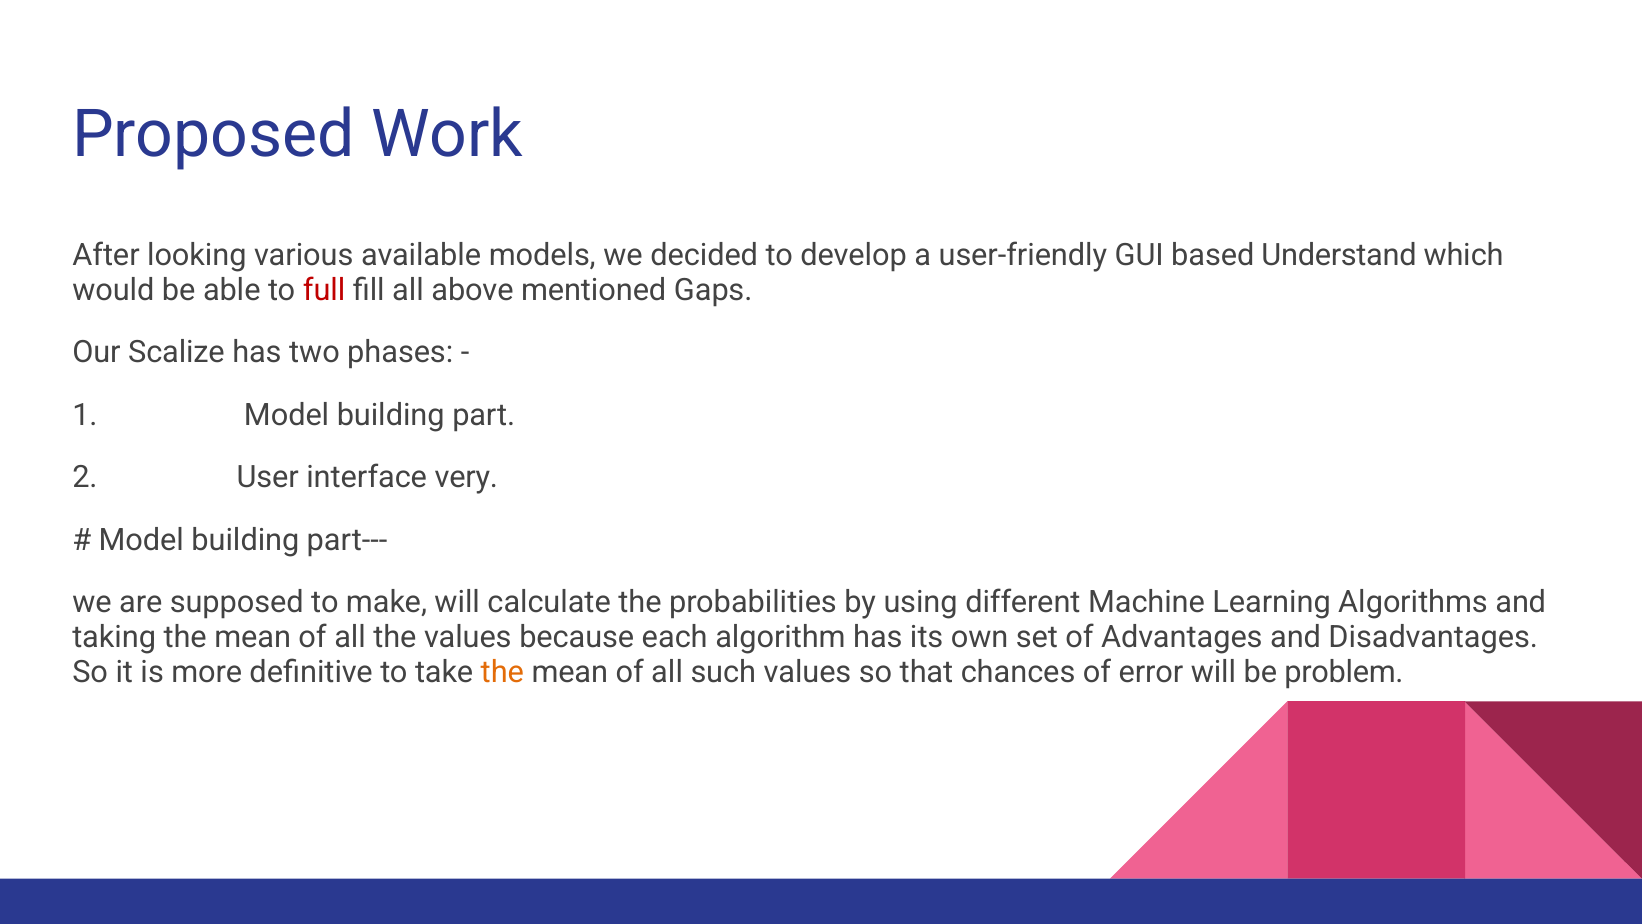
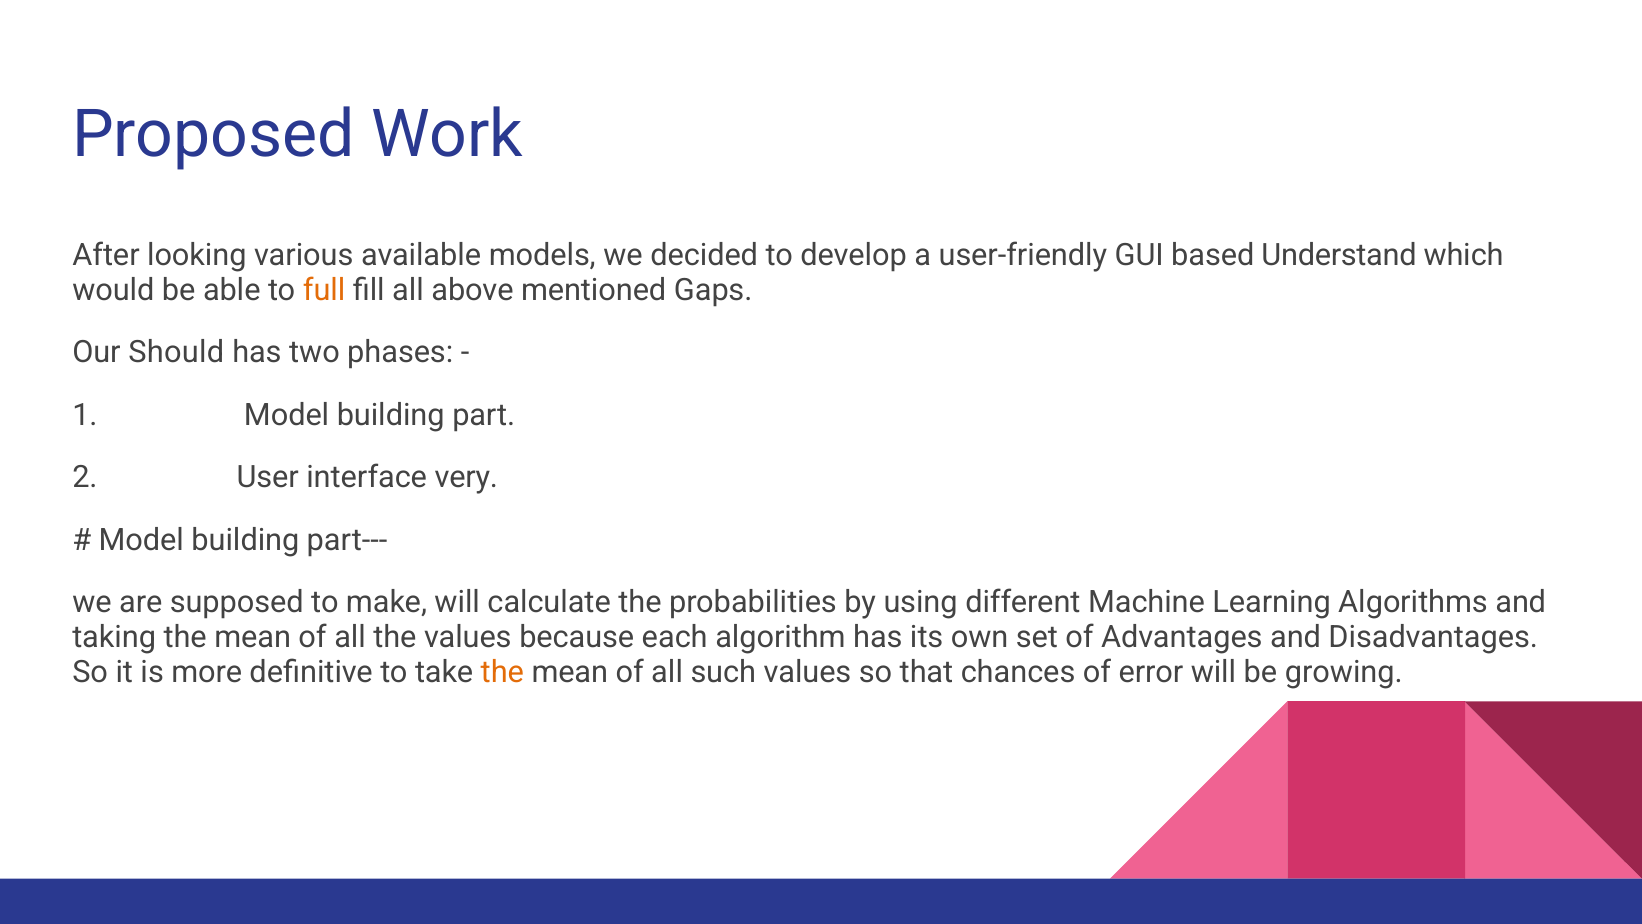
full colour: red -> orange
Scalize: Scalize -> Should
problem: problem -> growing
